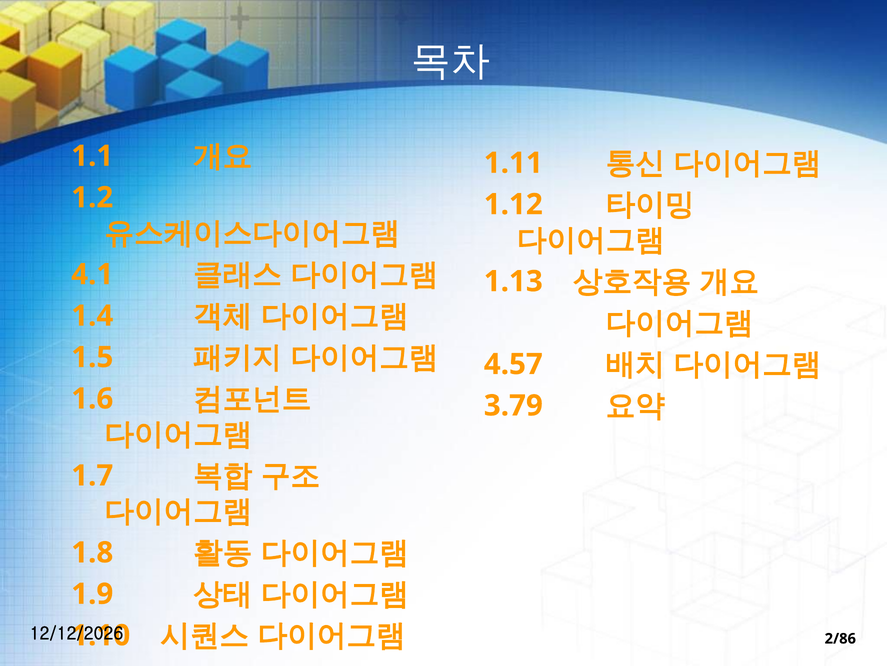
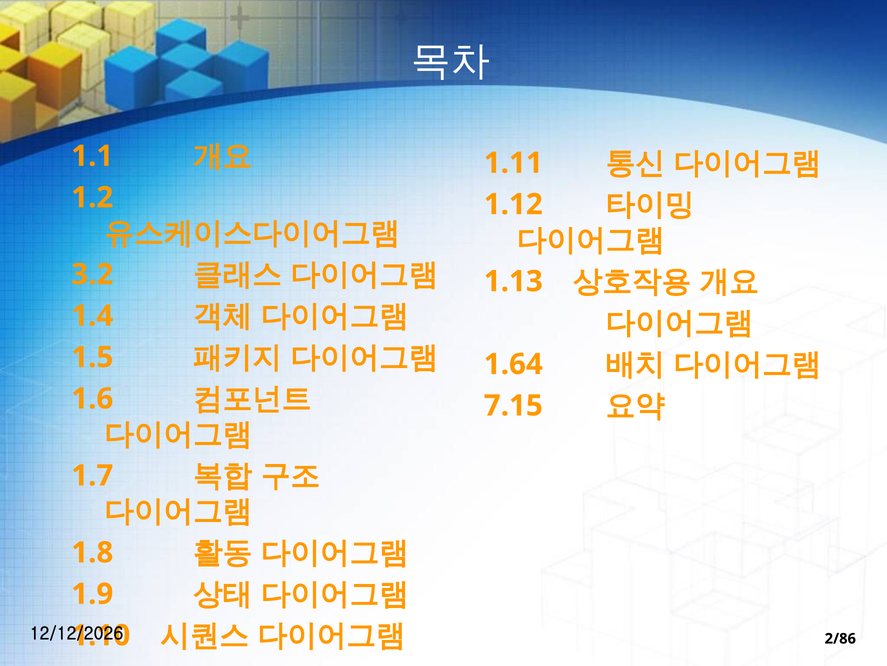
4.1: 4.1 -> 3.2
4.57: 4.57 -> 1.64
3.79: 3.79 -> 7.15
